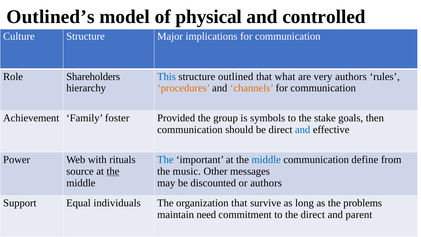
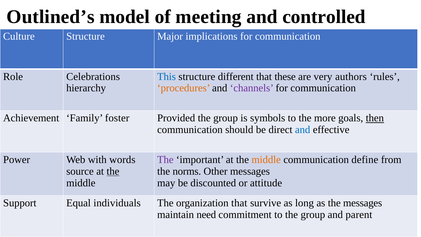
physical: physical -> meeting
Shareholders: Shareholders -> Celebrations
outlined: outlined -> different
what: what -> these
channels colour: orange -> purple
stake: stake -> more
then underline: none -> present
rituals: rituals -> words
The at (165, 160) colour: blue -> purple
middle at (266, 160) colour: blue -> orange
music: music -> norms
or authors: authors -> attitude
the problems: problems -> messages
to the direct: direct -> group
